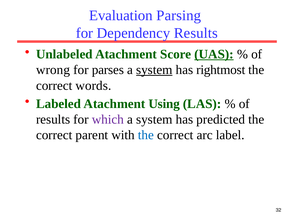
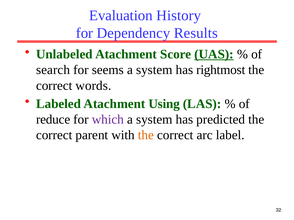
Parsing: Parsing -> History
wrong: wrong -> search
parses: parses -> seems
system at (154, 70) underline: present -> none
results at (53, 120): results -> reduce
the at (146, 135) colour: blue -> orange
